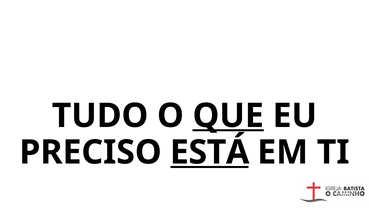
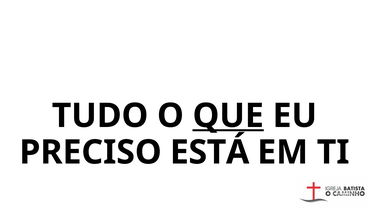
ESTÁ underline: present -> none
